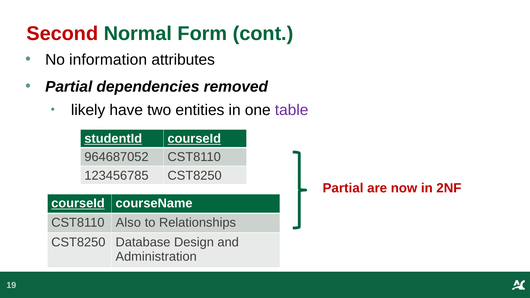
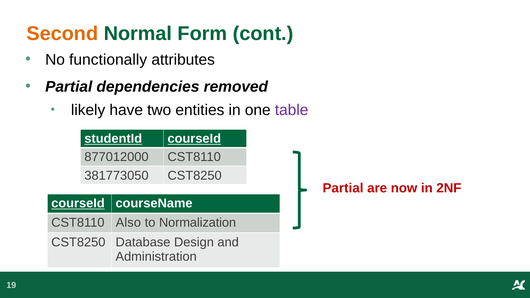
Second colour: red -> orange
information: information -> functionally
964687052: 964687052 -> 877012000
123456785: 123456785 -> 381773050
Relationships: Relationships -> Normalization
